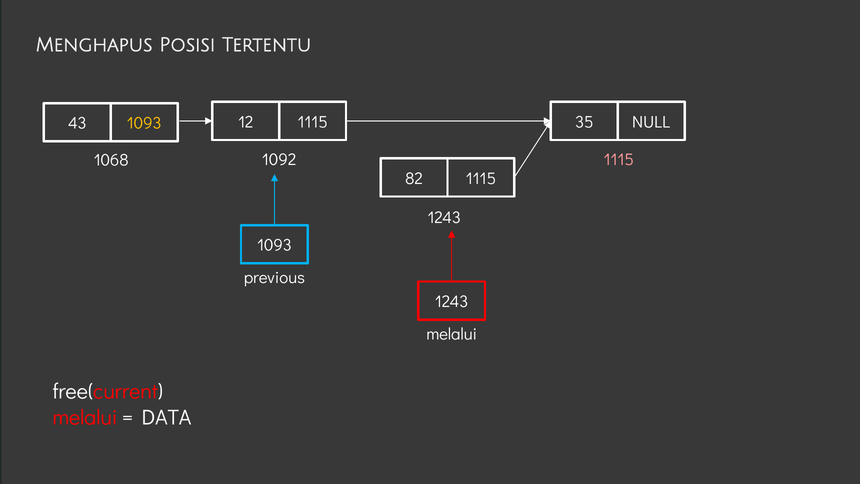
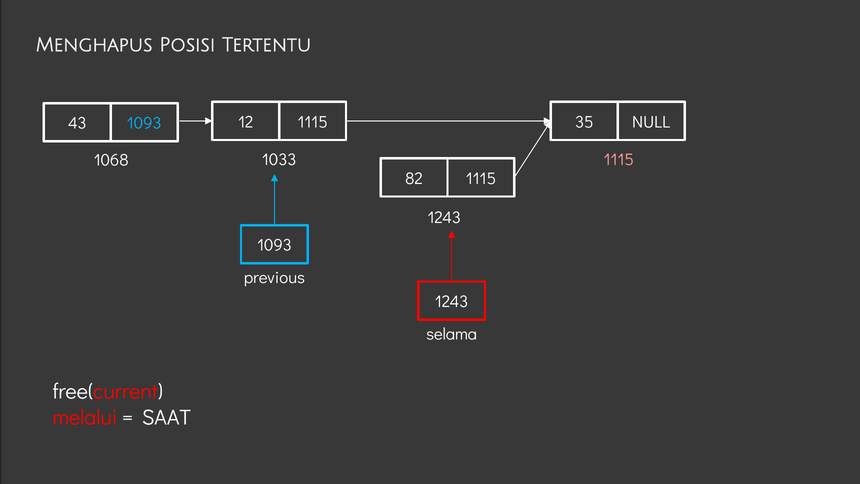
1093 at (144, 123) colour: yellow -> light blue
1092: 1092 -> 1033
melalui at (452, 334): melalui -> selama
DATA: DATA -> SAAT
